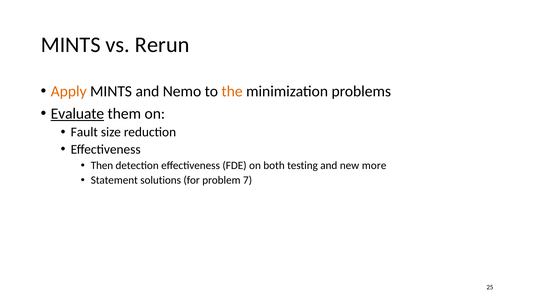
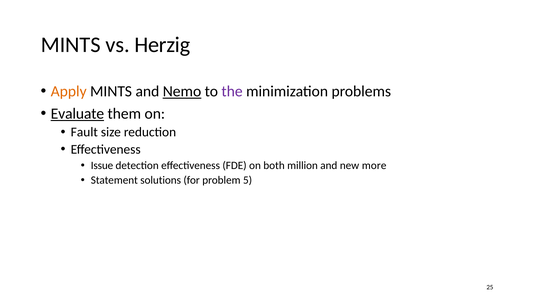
Rerun: Rerun -> Herzig
Nemo underline: none -> present
the colour: orange -> purple
Then: Then -> Issue
testing: testing -> million
7: 7 -> 5
